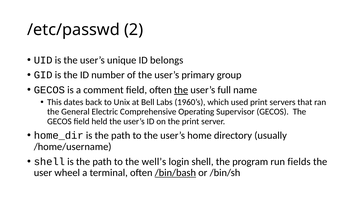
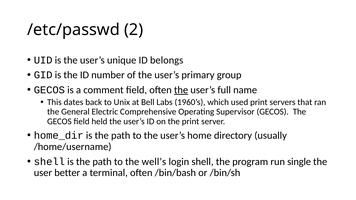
fields: fields -> single
wheel: wheel -> better
/bin/bash underline: present -> none
